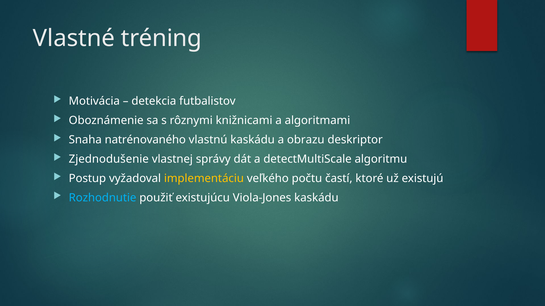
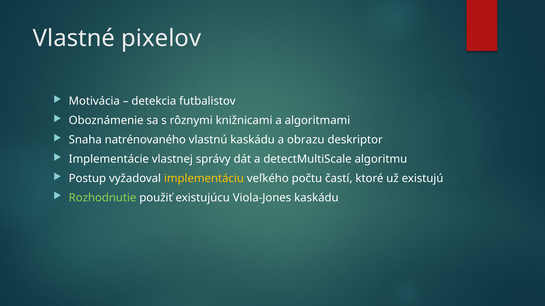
tréning: tréning -> pixelov
Zjednodušenie: Zjednodušenie -> Implementácie
Rozhodnutie colour: light blue -> light green
